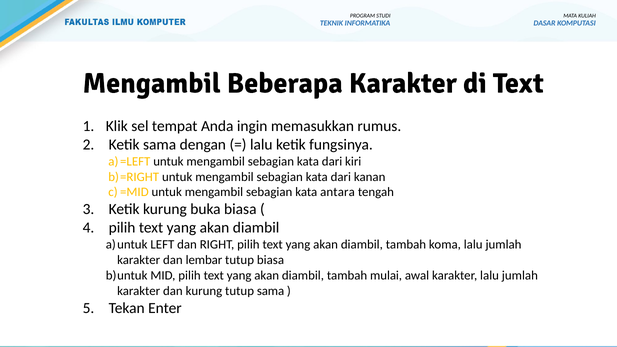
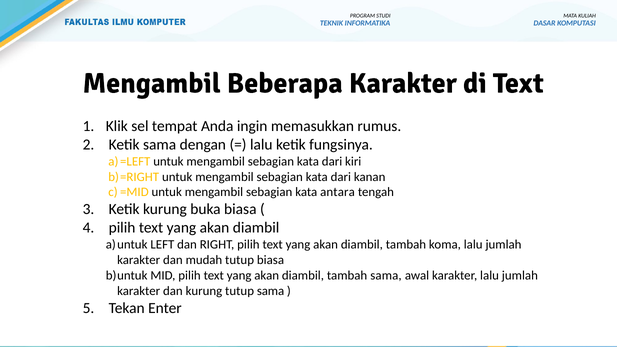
lembar: lembar -> mudah
tambah mulai: mulai -> sama
